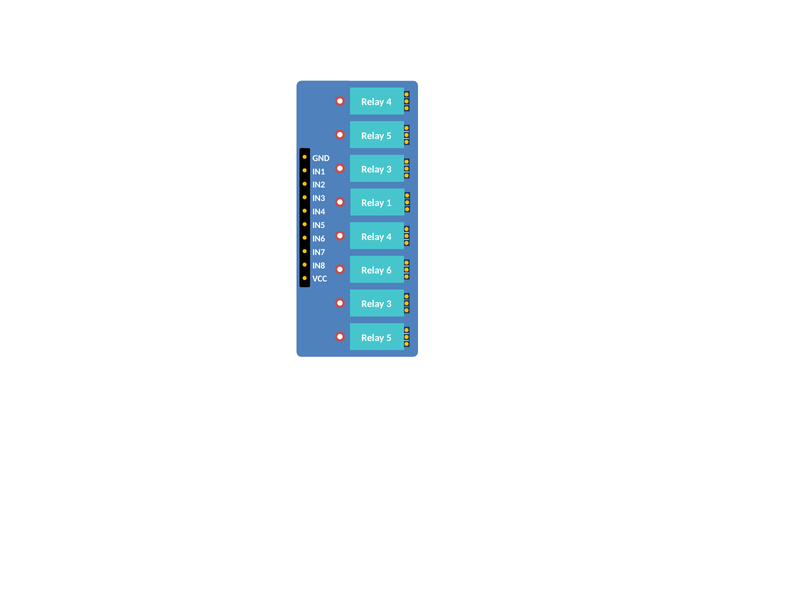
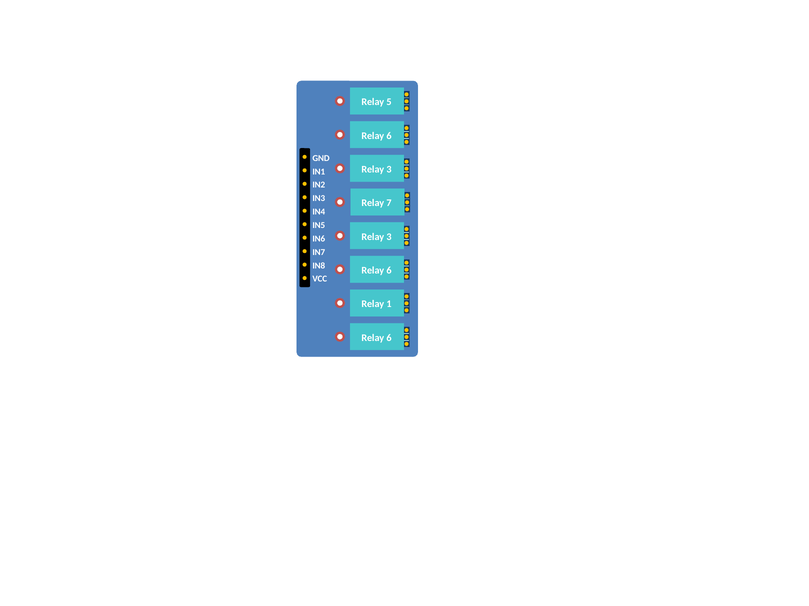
4 at (389, 102): 4 -> 5
5 at (389, 136): 5 -> 6
1: 1 -> 7
4 at (389, 237): 4 -> 3
3 at (389, 304): 3 -> 1
5 at (389, 338): 5 -> 6
